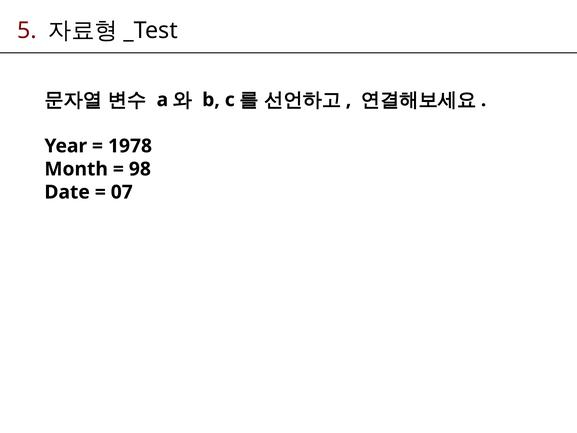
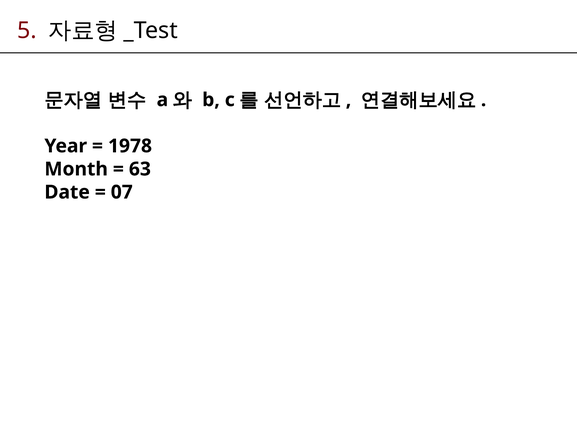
98: 98 -> 63
